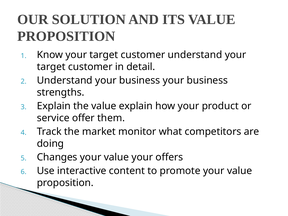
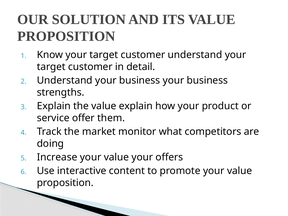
Changes: Changes -> Increase
